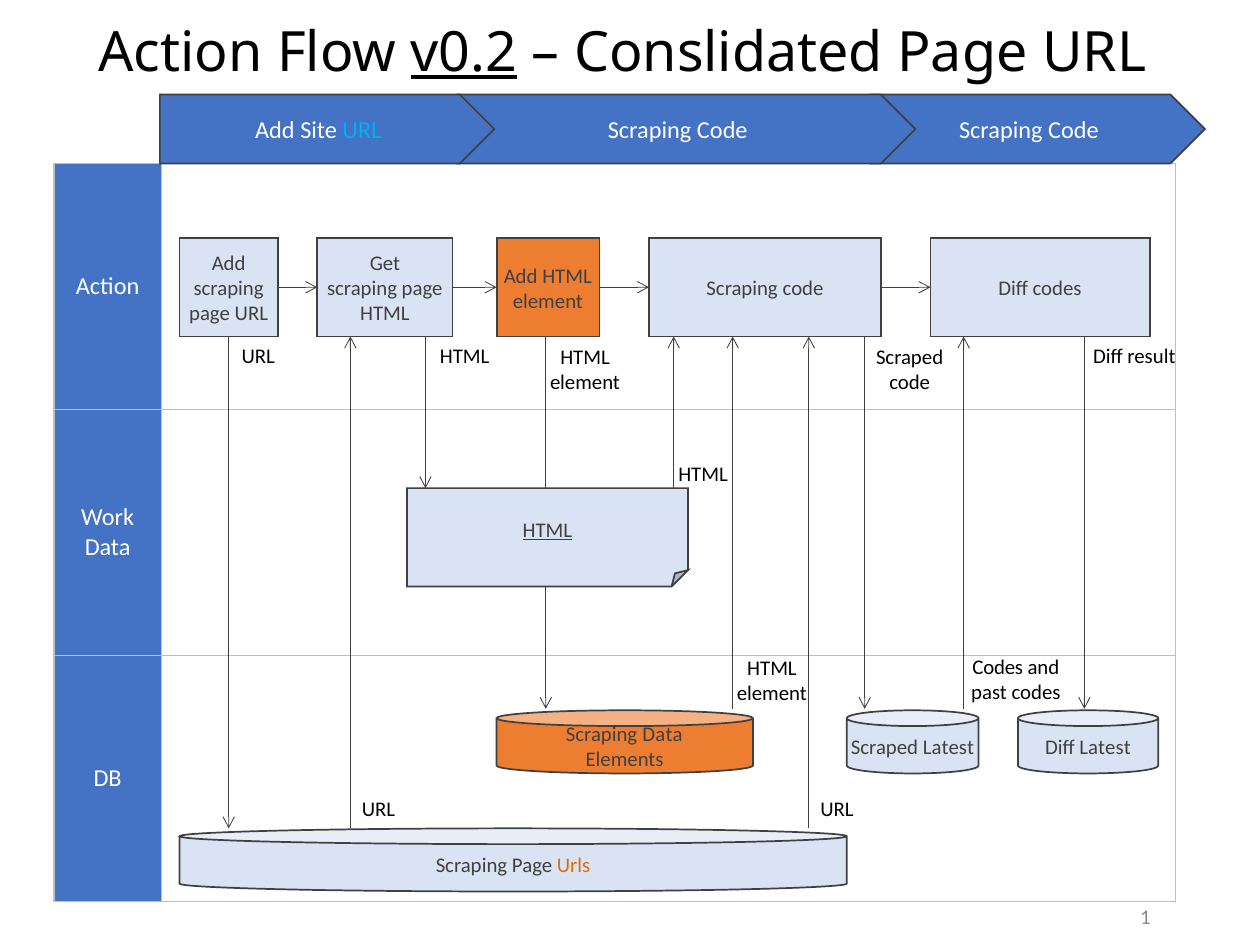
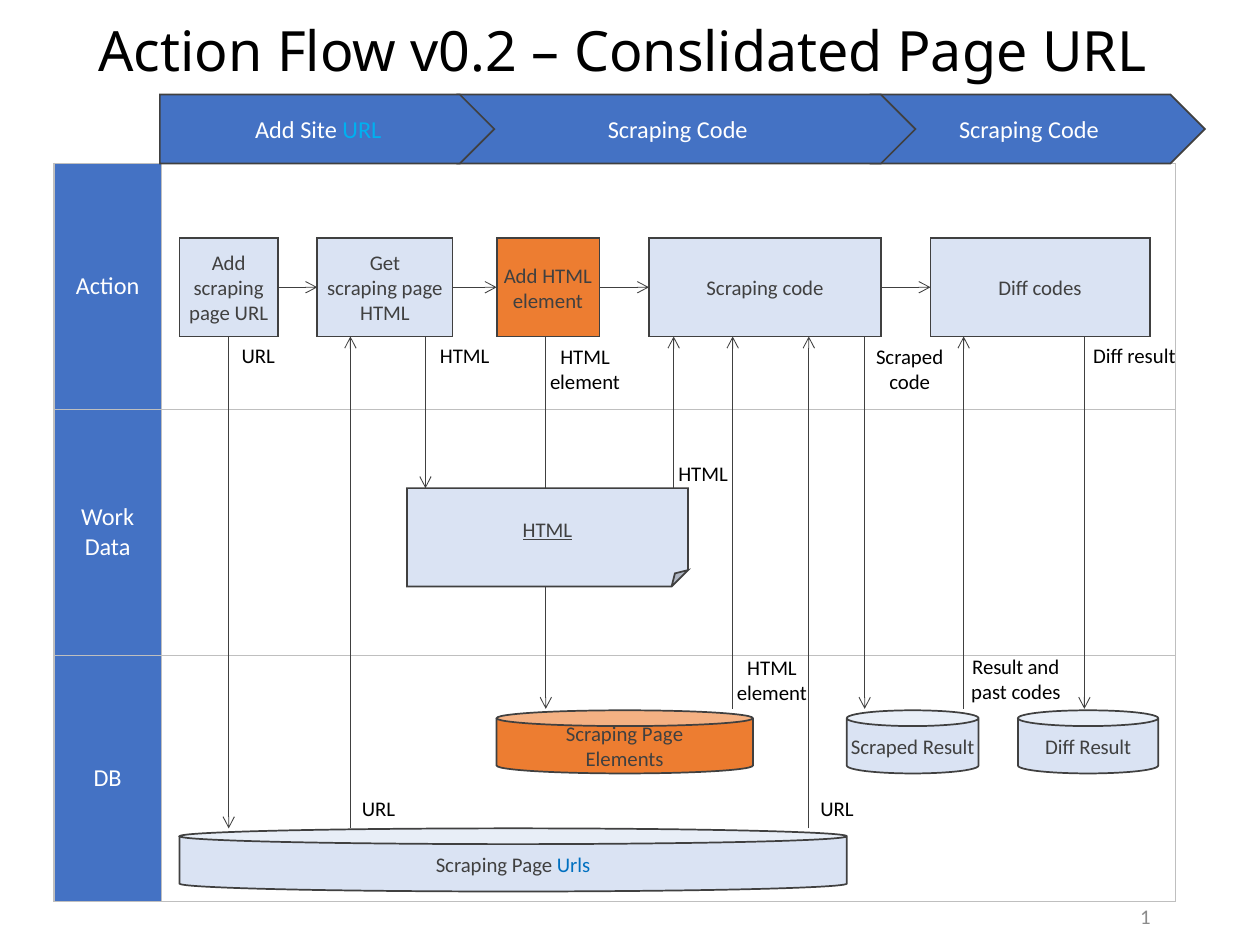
v0.2 underline: present -> none
Codes at (998, 668): Codes -> Result
Data at (662, 735): Data -> Page
Scraped Latest: Latest -> Result
Latest at (1105, 747): Latest -> Result
Urls colour: orange -> blue
